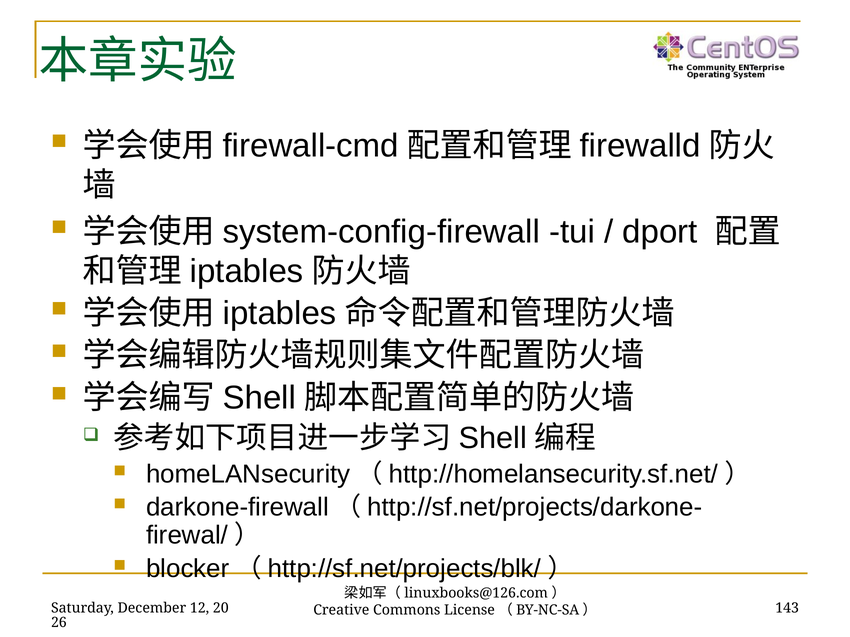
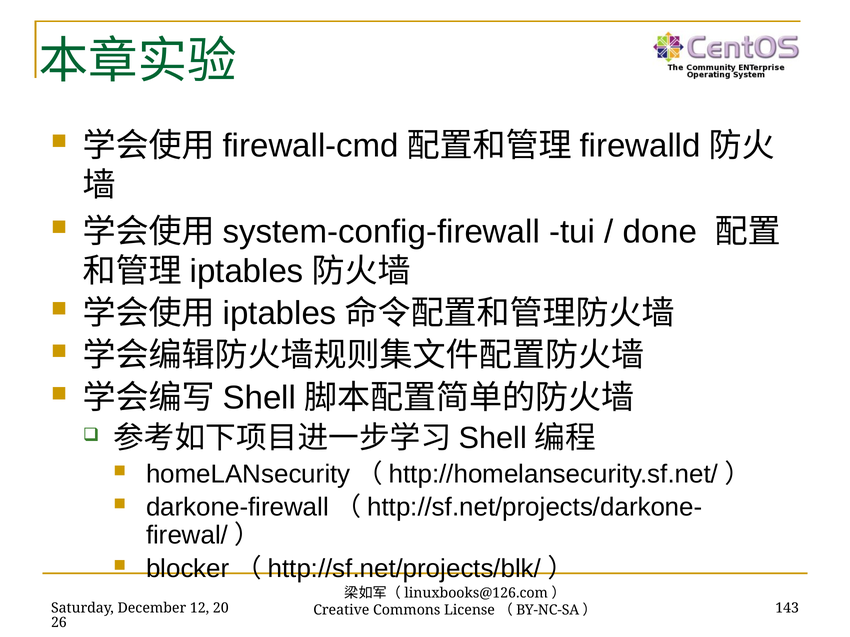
dport: dport -> done
